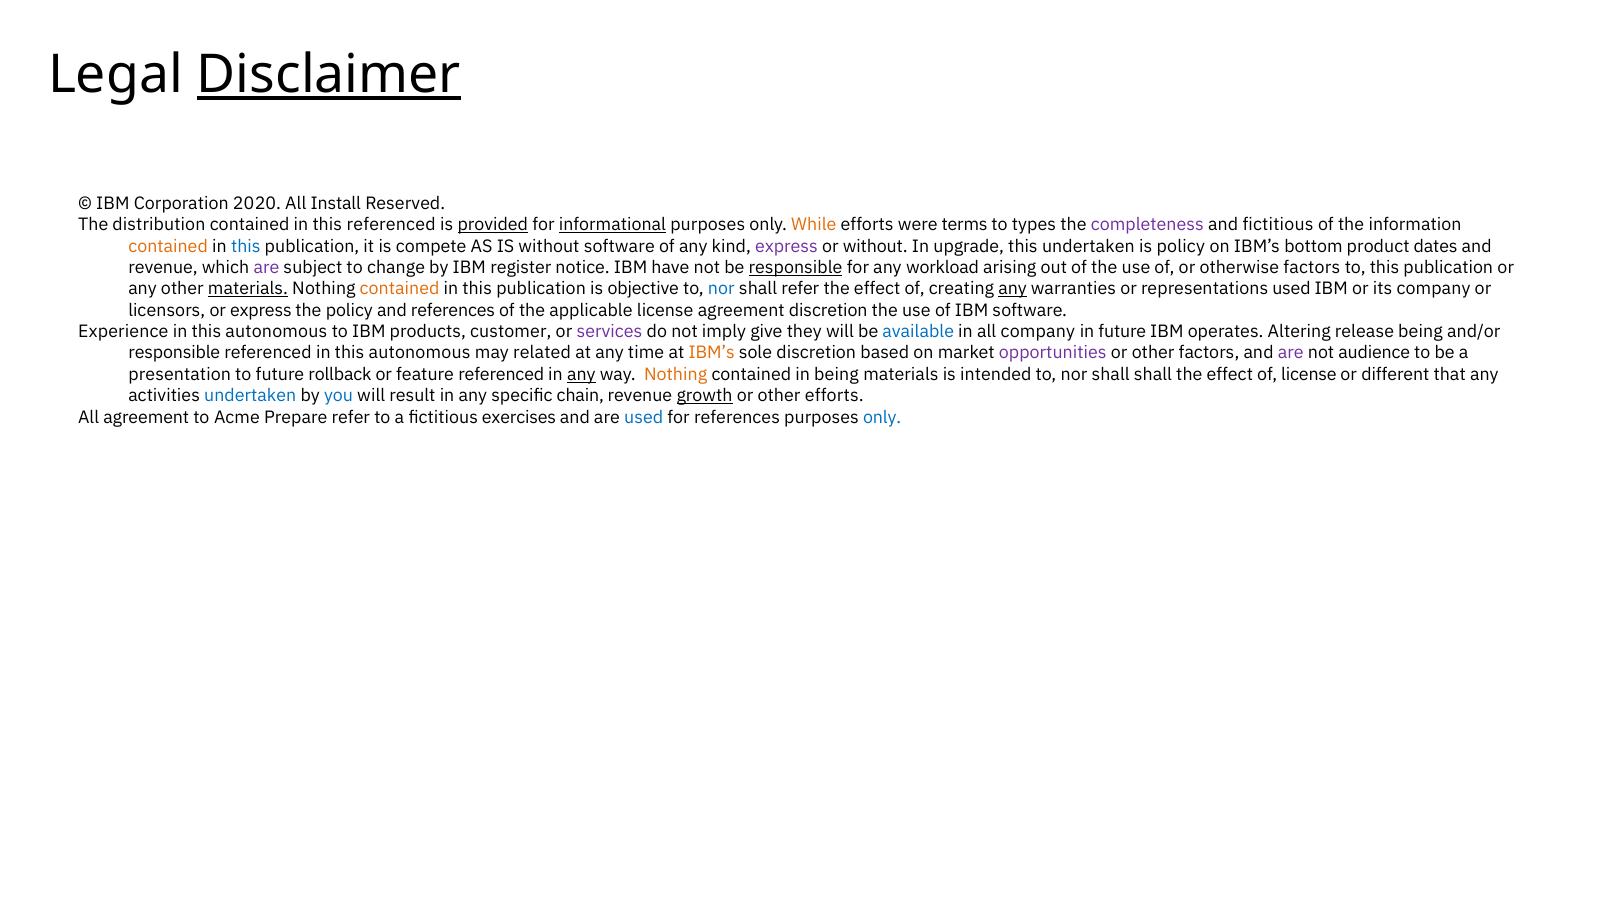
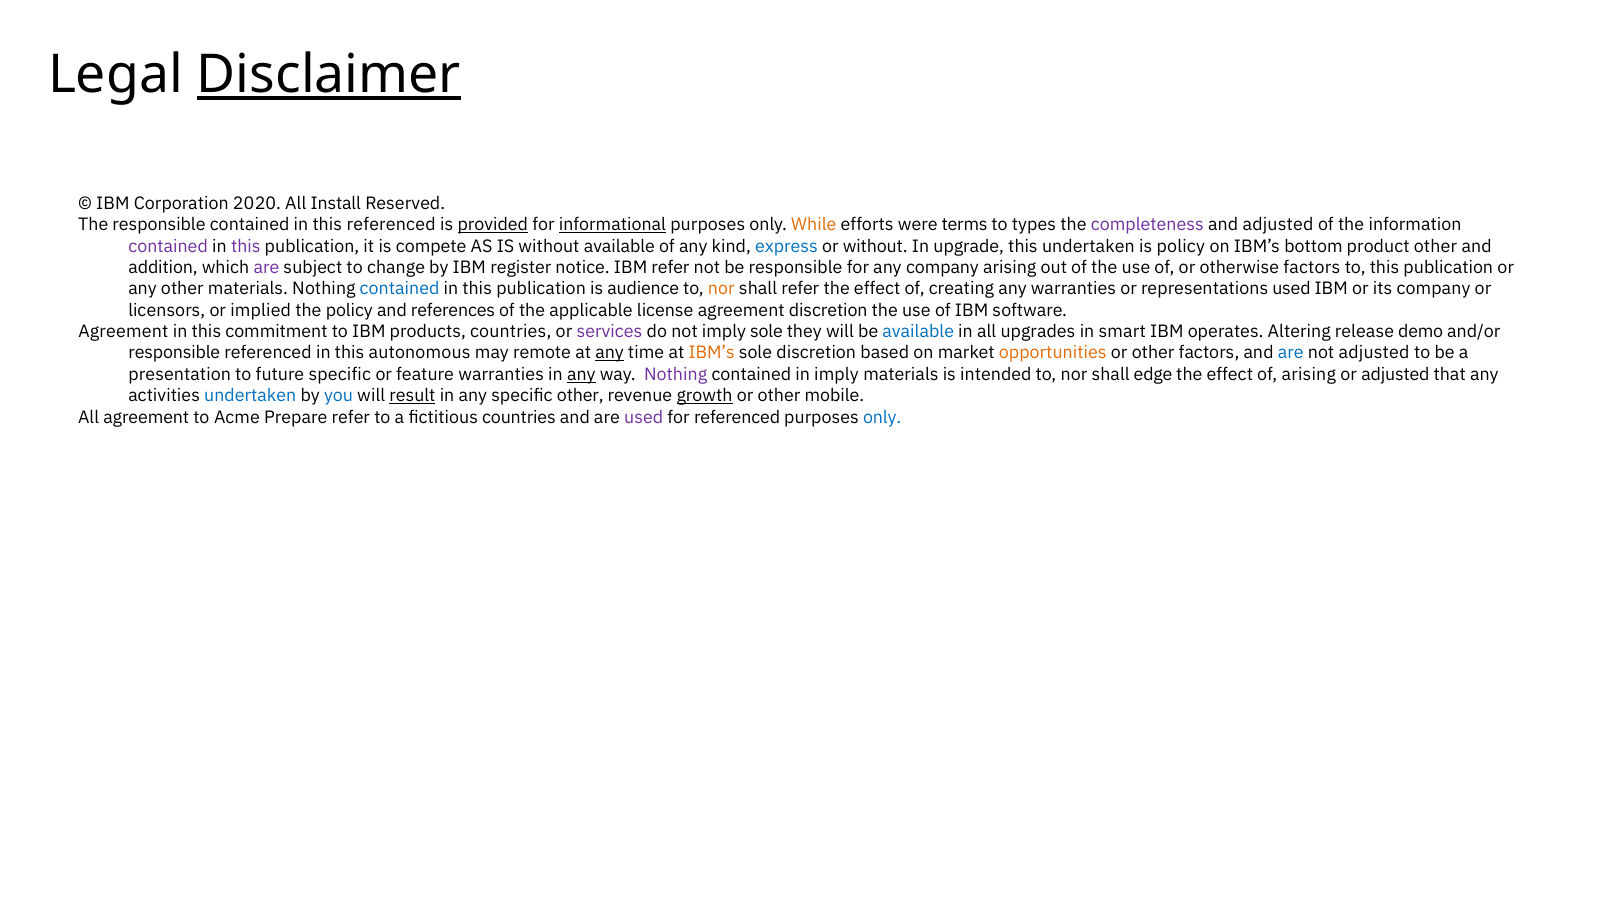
The distribution: distribution -> responsible
and fictitious: fictitious -> adjusted
contained at (168, 246) colour: orange -> purple
this at (246, 246) colour: blue -> purple
without software: software -> available
express at (786, 246) colour: purple -> blue
product dates: dates -> other
revenue at (163, 268): revenue -> addition
IBM have: have -> refer
responsible at (796, 268) underline: present -> none
any workload: workload -> company
materials at (248, 289) underline: present -> none
contained at (400, 289) colour: orange -> blue
objective: objective -> audience
nor at (721, 289) colour: blue -> orange
any at (1013, 289) underline: present -> none
or express: express -> implied
Experience at (123, 332): Experience -> Agreement
autonomous at (276, 332): autonomous -> commitment
products customer: customer -> countries
imply give: give -> sole
all company: company -> upgrades
in future: future -> smart
release being: being -> demo
related: related -> remote
any at (610, 353) underline: none -> present
opportunities colour: purple -> orange
are at (1291, 353) colour: purple -> blue
not audience: audience -> adjusted
future rollback: rollback -> specific
feature referenced: referenced -> warranties
Nothing at (676, 374) colour: orange -> purple
in being: being -> imply
shall shall: shall -> edge
of license: license -> arising
or different: different -> adjusted
result underline: none -> present
specific chain: chain -> other
other efforts: efforts -> mobile
fictitious exercises: exercises -> countries
used at (644, 417) colour: blue -> purple
for references: references -> referenced
